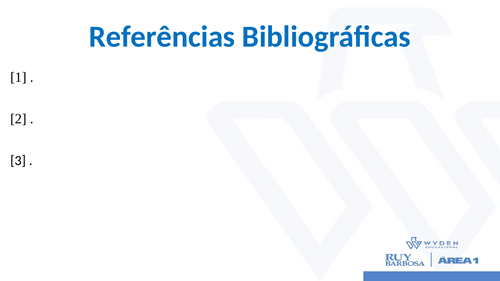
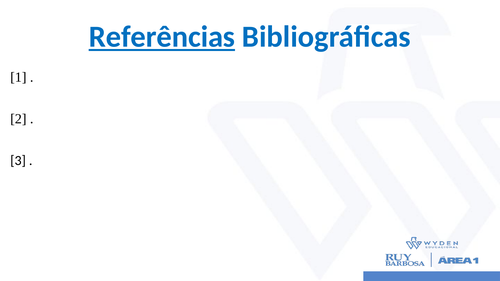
Referências underline: none -> present
